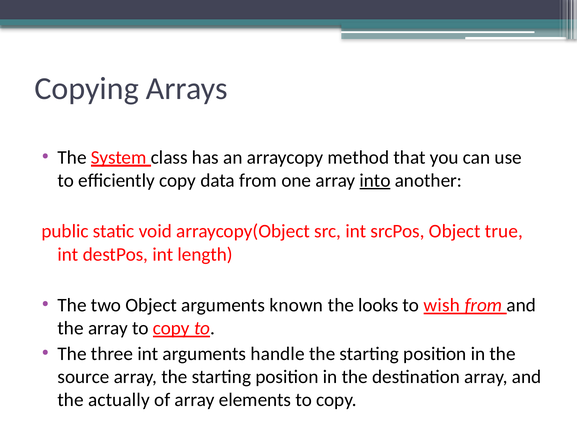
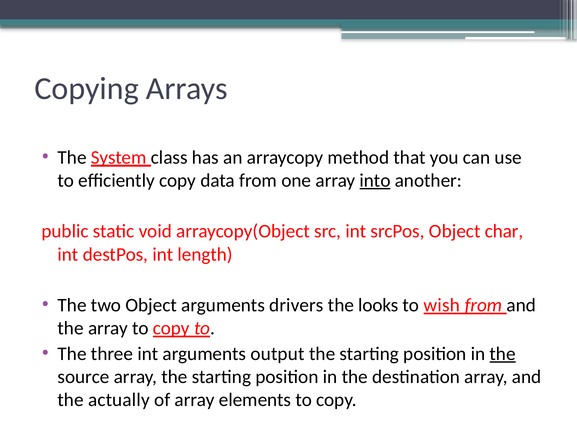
true: true -> char
known: known -> drivers
handle: handle -> output
the at (503, 354) underline: none -> present
